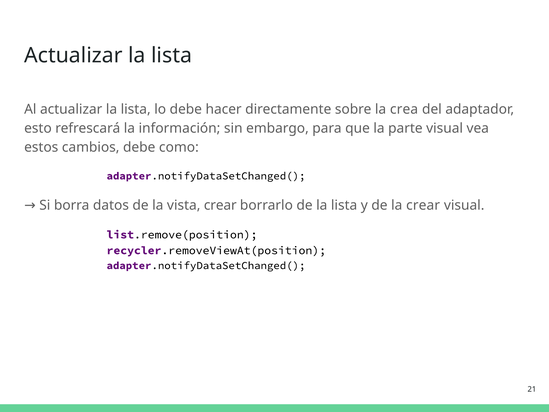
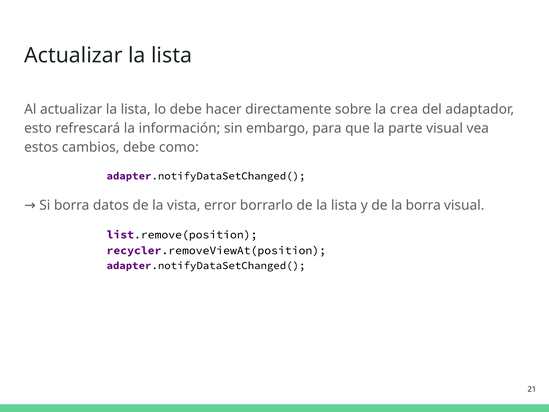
vista crear: crear -> error
la crear: crear -> borra
